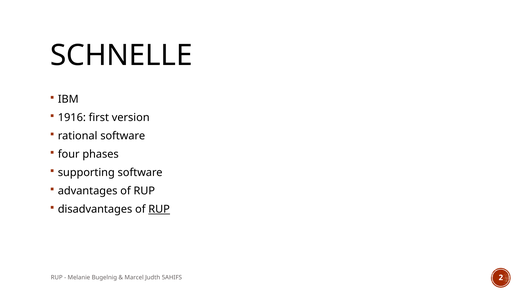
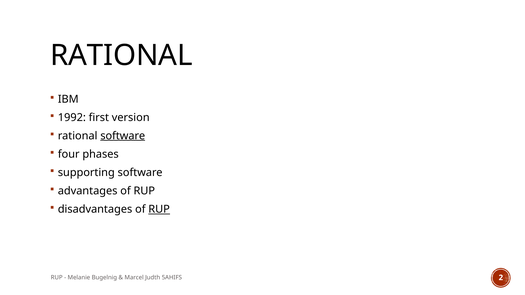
SCHNELLE at (121, 55): SCHNELLE -> RATIONAL
1916: 1916 -> 1992
software at (123, 136) underline: none -> present
